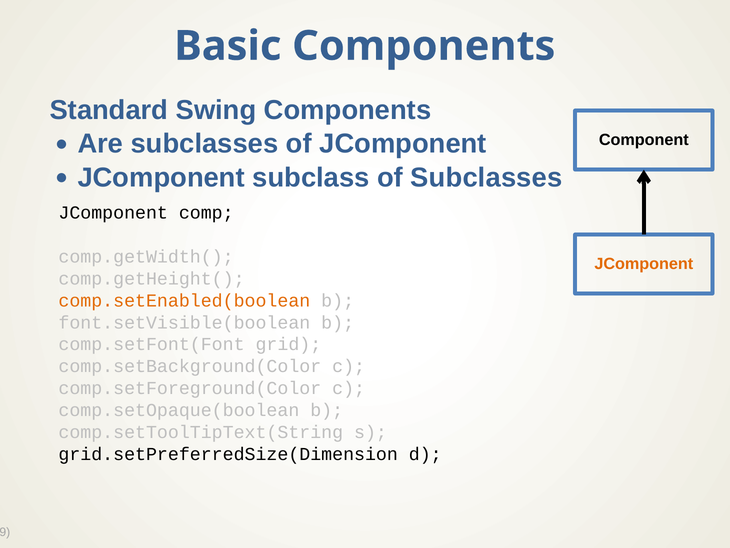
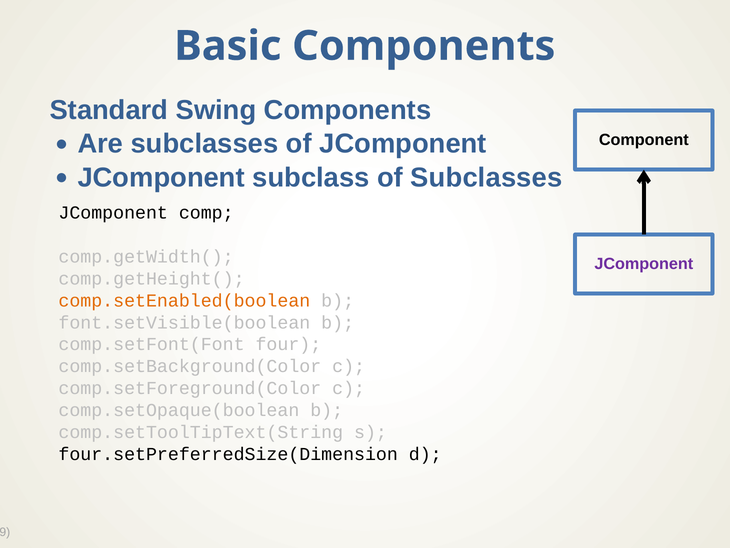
JComponent at (644, 264) colour: orange -> purple
grid: grid -> four
grid.setPreferredSize(Dimension: grid.setPreferredSize(Dimension -> four.setPreferredSize(Dimension
